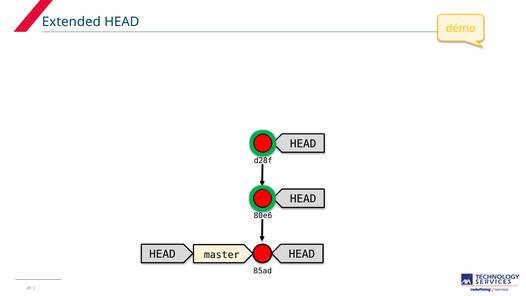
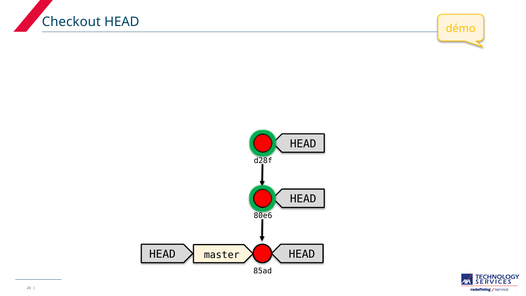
Extended: Extended -> Checkout
